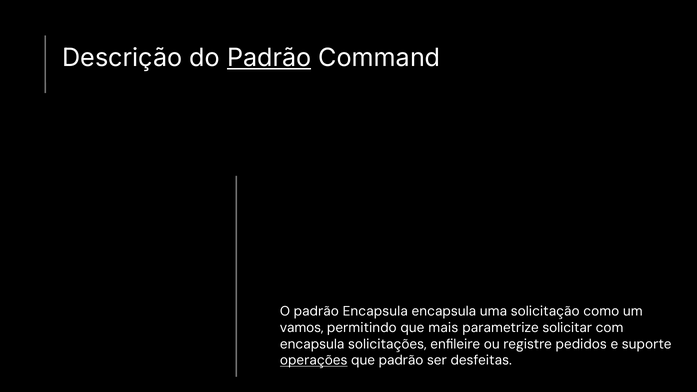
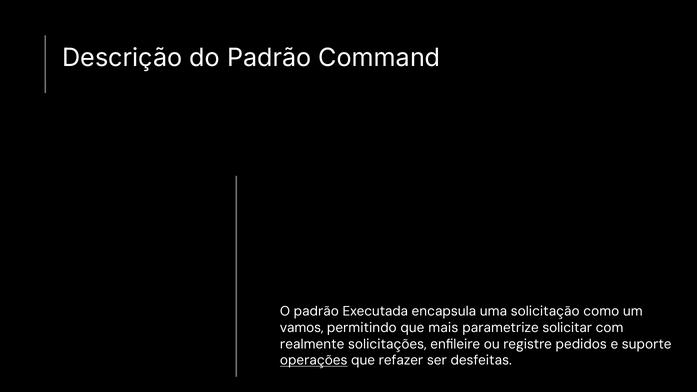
Padrão at (269, 58) underline: present -> none
padrão Encapsula: Encapsula -> Executada
encapsula at (312, 344): encapsula -> realmente
que padrão: padrão -> refazer
